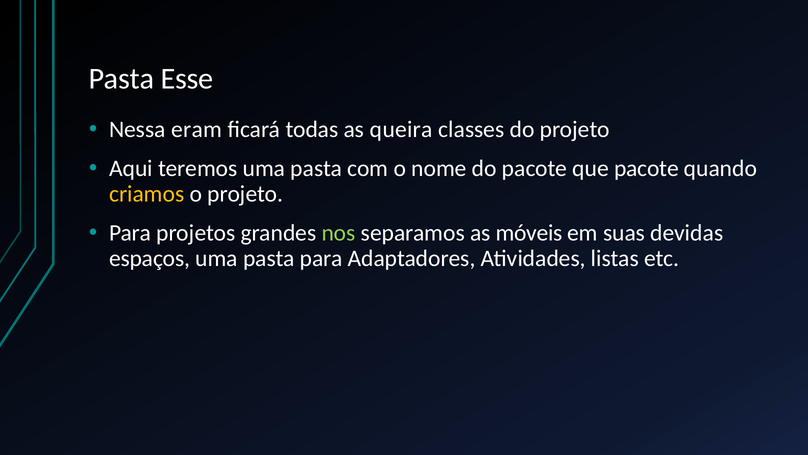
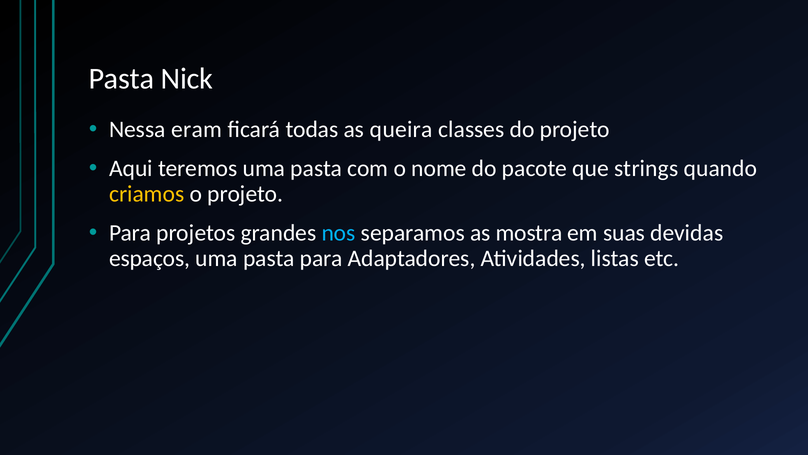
Esse: Esse -> Nick
que pacote: pacote -> strings
nos colour: light green -> light blue
móveis: móveis -> mostra
